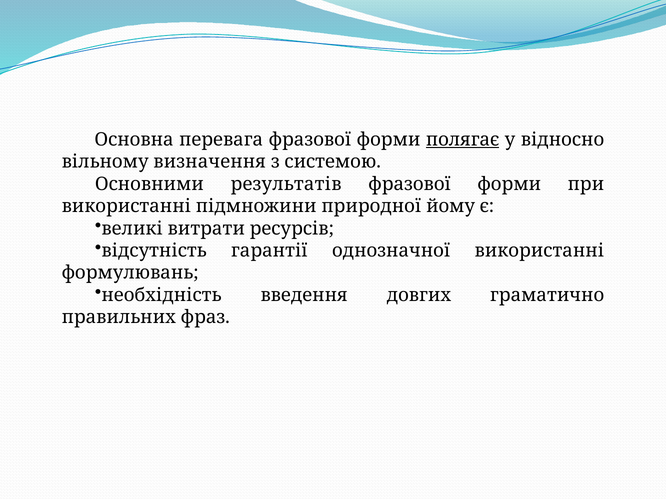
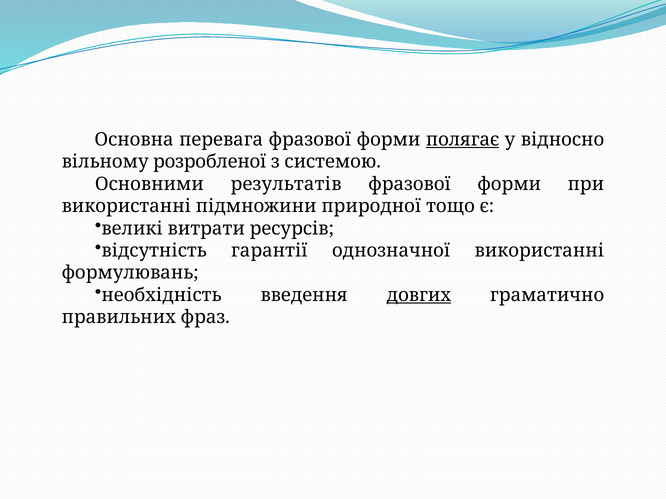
визначення: визначення -> розробленої
йому: йому -> тощо
довгих underline: none -> present
